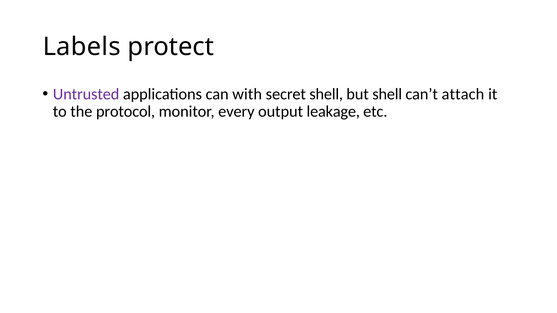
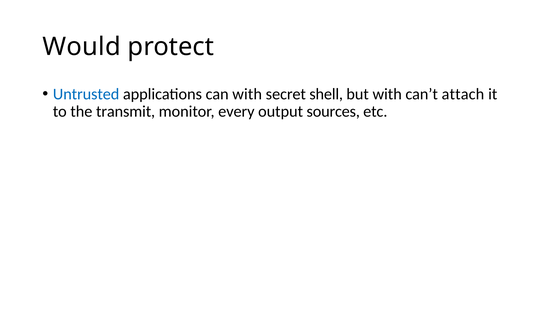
Labels: Labels -> Would
Untrusted colour: purple -> blue
but shell: shell -> with
protocol: protocol -> transmit
leakage: leakage -> sources
